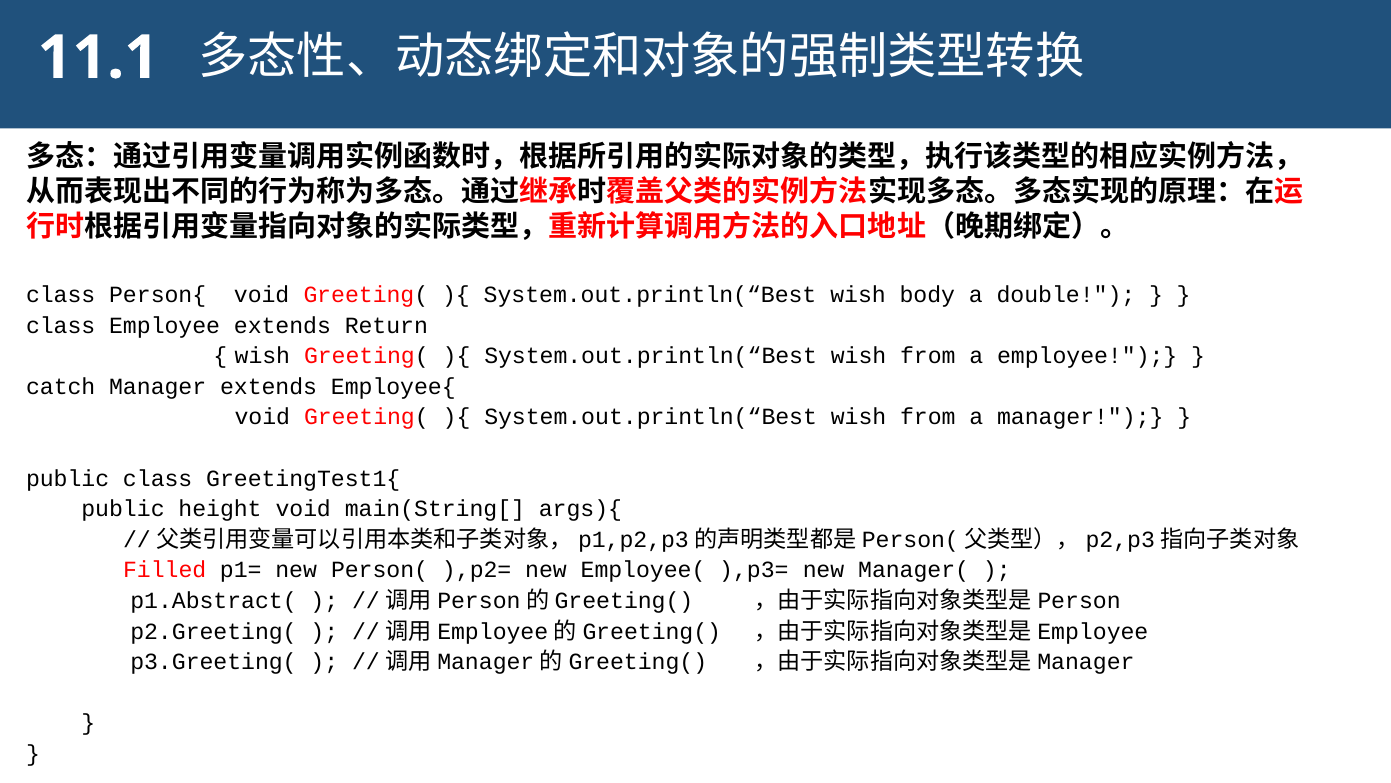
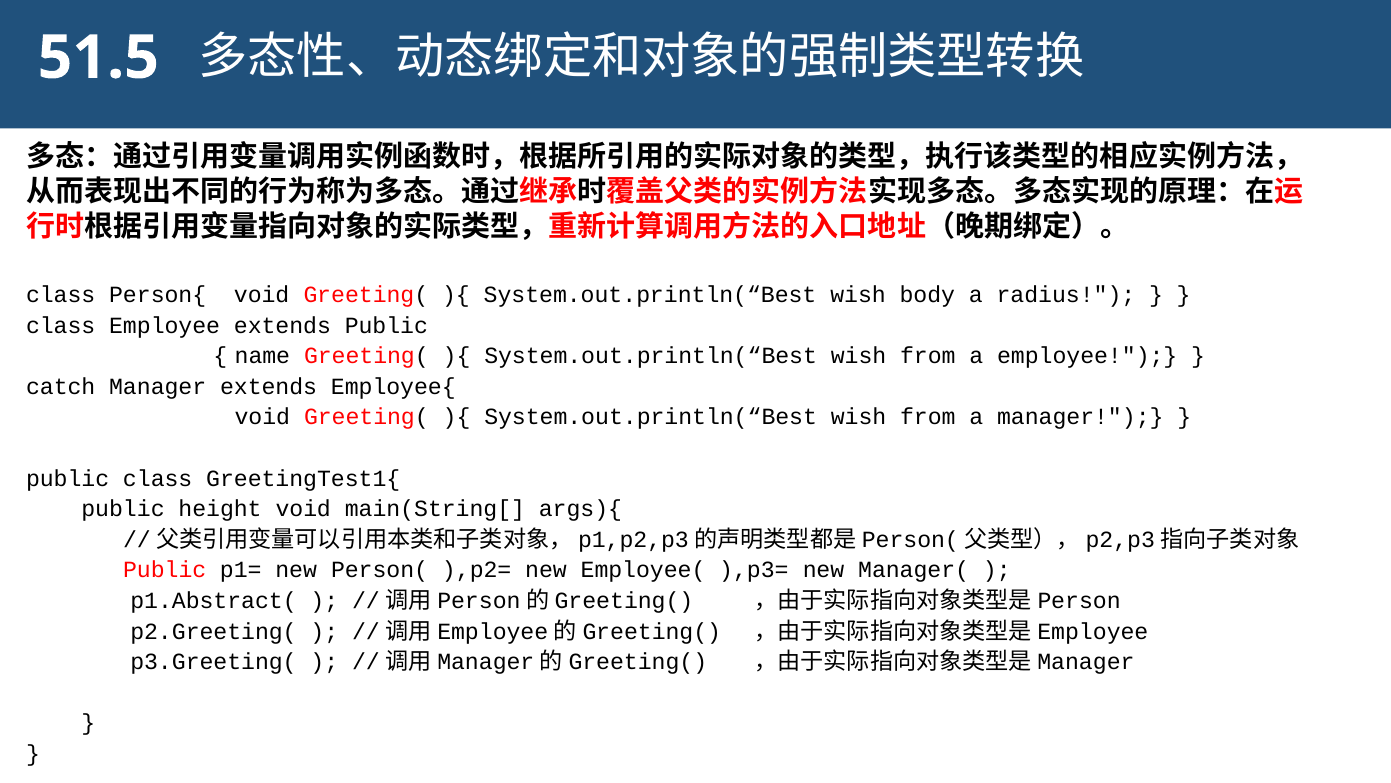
11.1: 11.1 -> 51.5
double: double -> radius
extends Return: Return -> Public
wish at (262, 356): wish -> name
Filled at (165, 570): Filled -> Public
